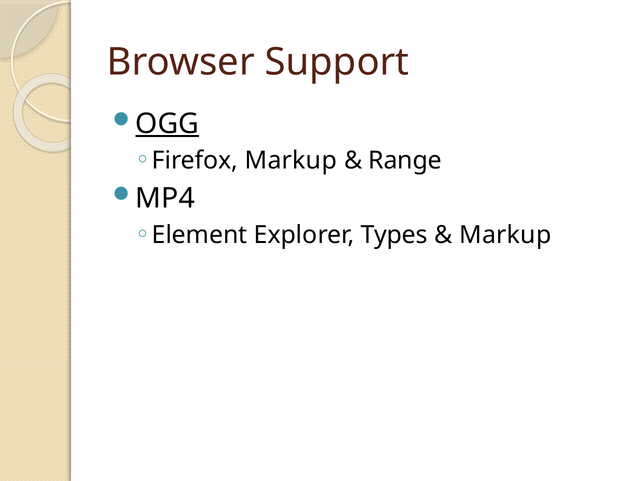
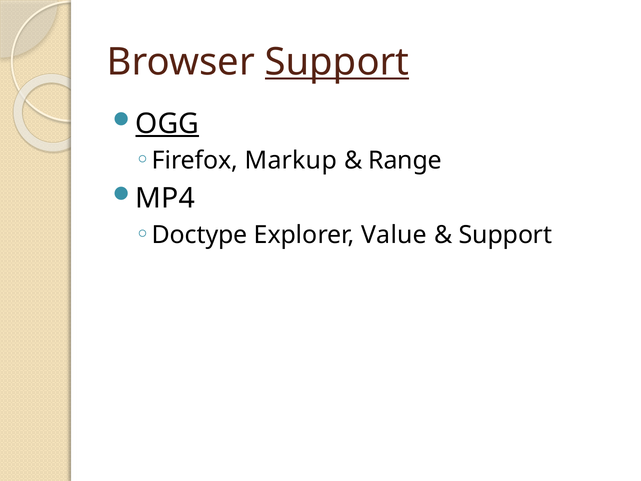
Support at (337, 62) underline: none -> present
Element: Element -> Doctype
Types: Types -> Value
Markup at (505, 235): Markup -> Support
